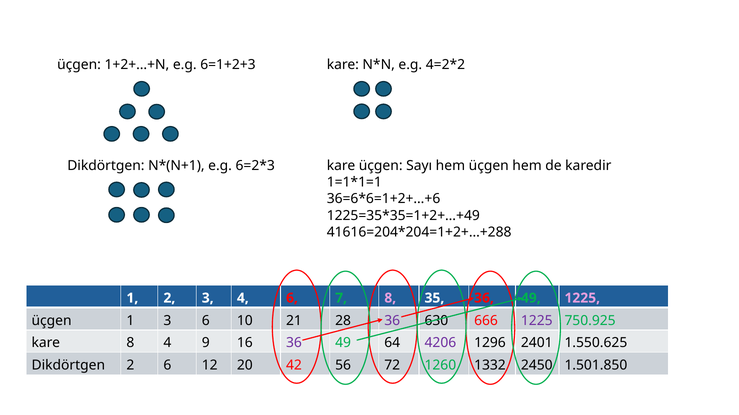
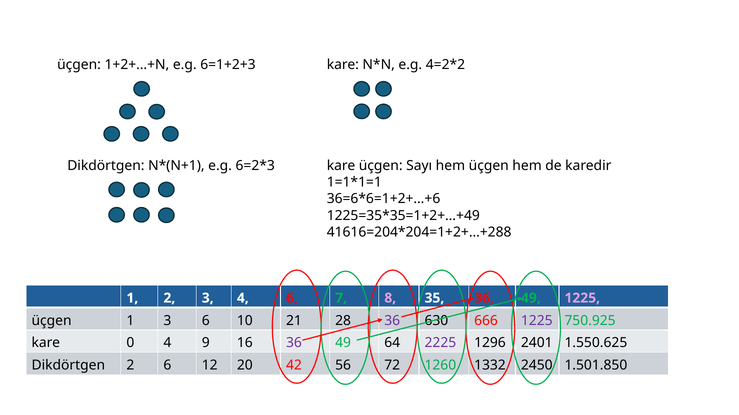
kare 8: 8 -> 0
4206: 4206 -> 2225
